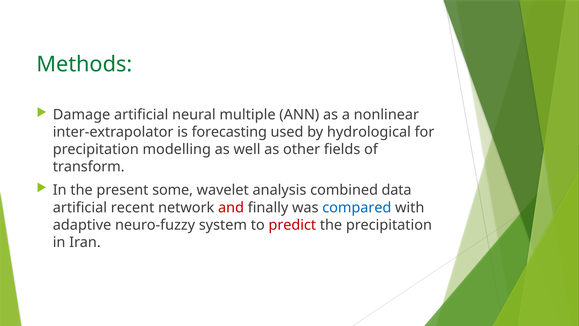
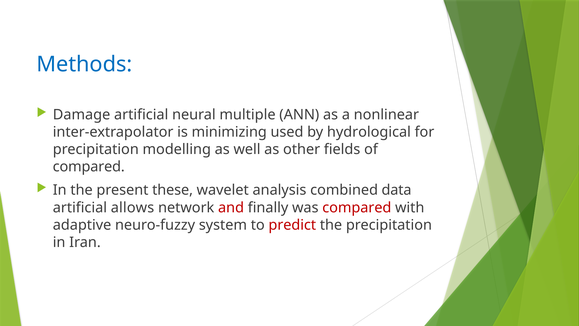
Methods colour: green -> blue
forecasting: forecasting -> minimizing
transform at (89, 167): transform -> compared
some: some -> these
recent: recent -> allows
compared at (357, 207) colour: blue -> red
